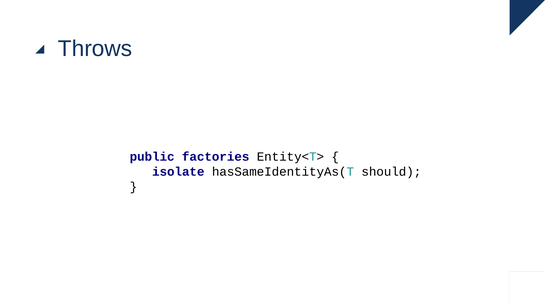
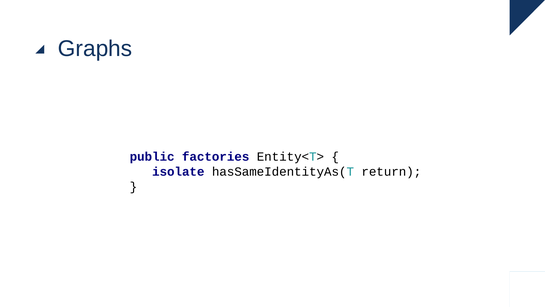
Throws: Throws -> Graphs
should: should -> return
